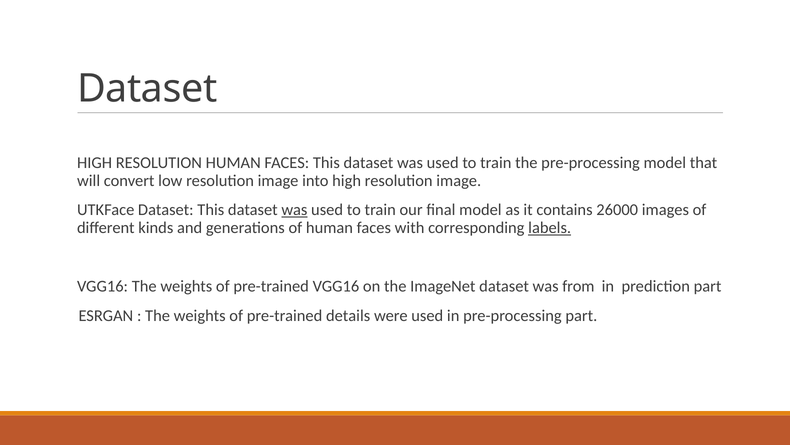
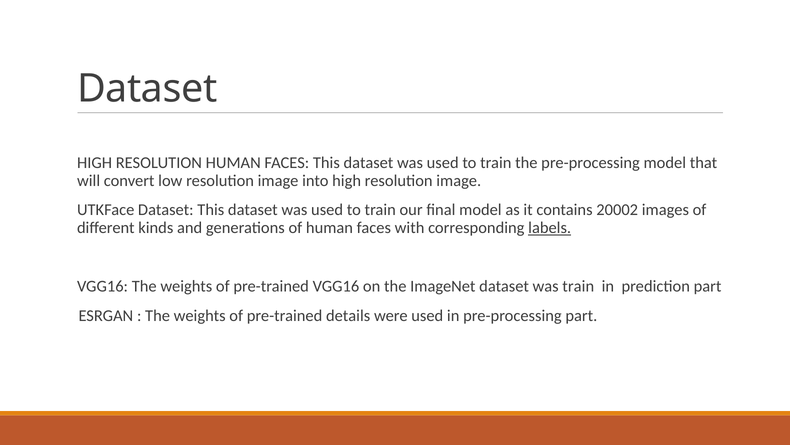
was at (294, 210) underline: present -> none
26000: 26000 -> 20002
was from: from -> train
